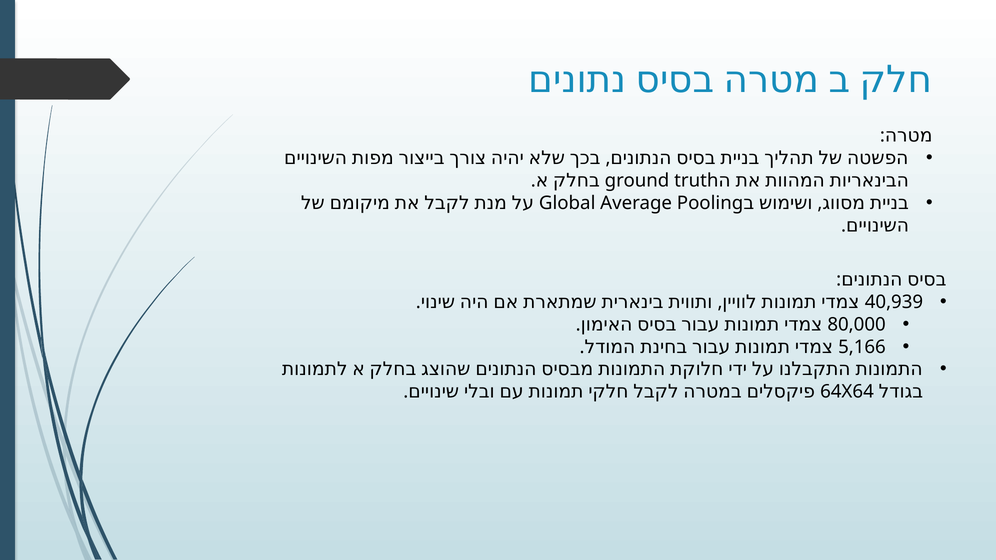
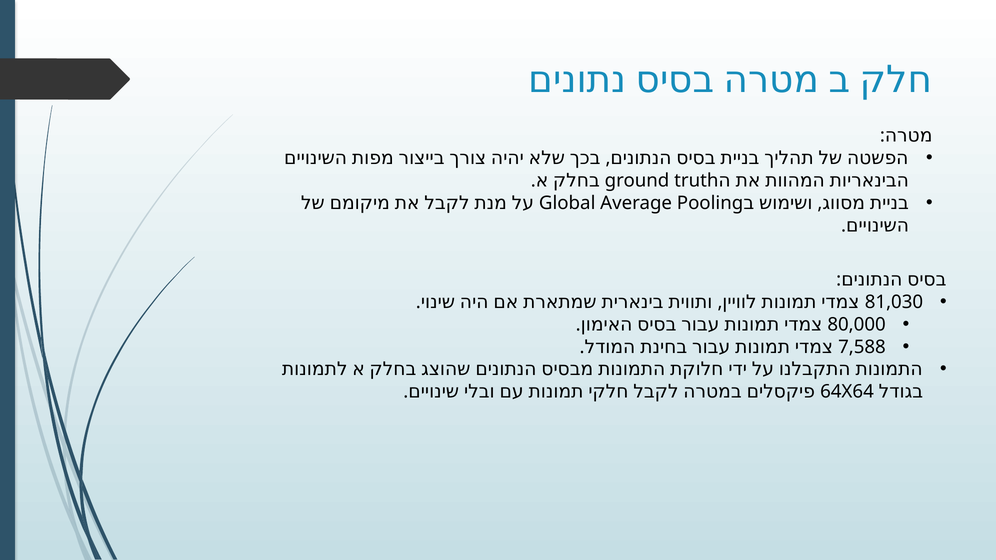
40,939: 40,939 -> 81,030
5,166: 5,166 -> 7,588
